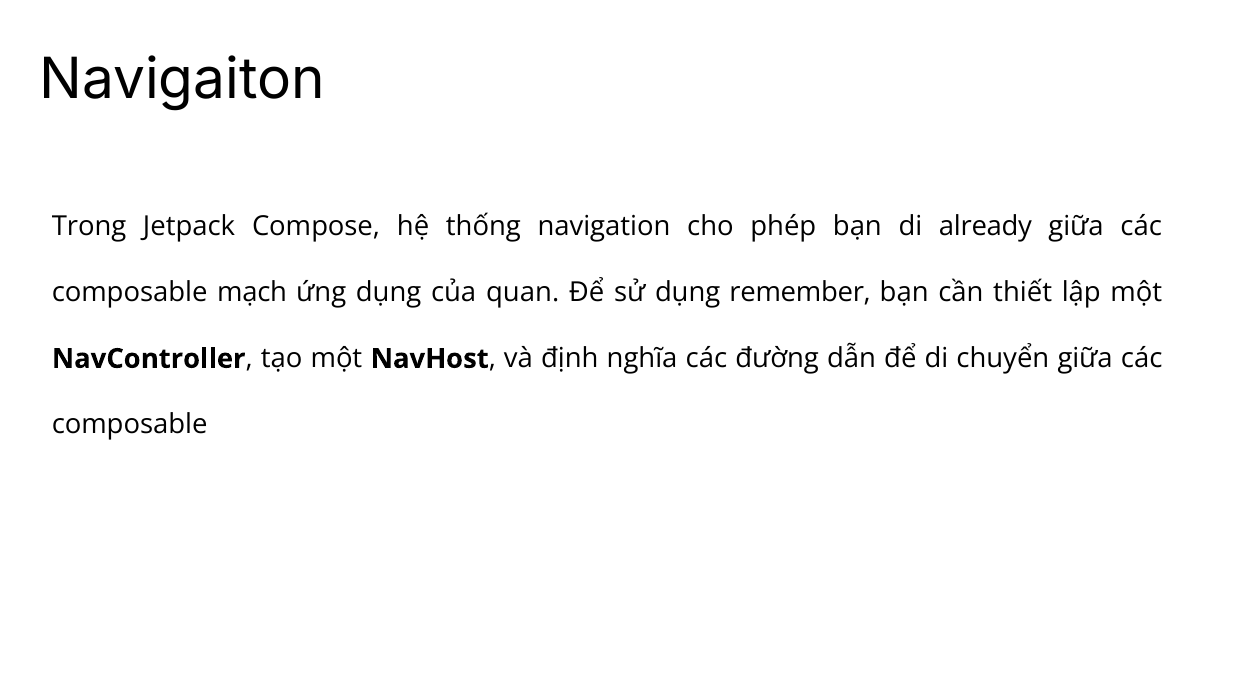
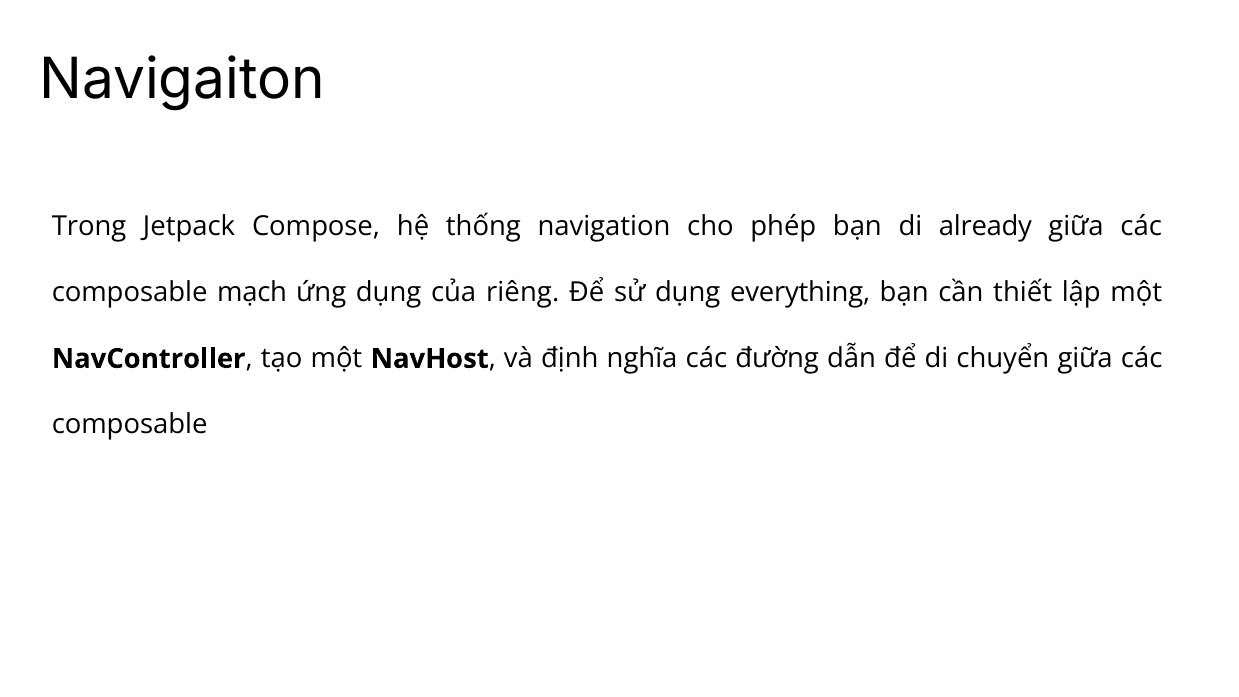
quan: quan -> riêng
remember: remember -> everything
